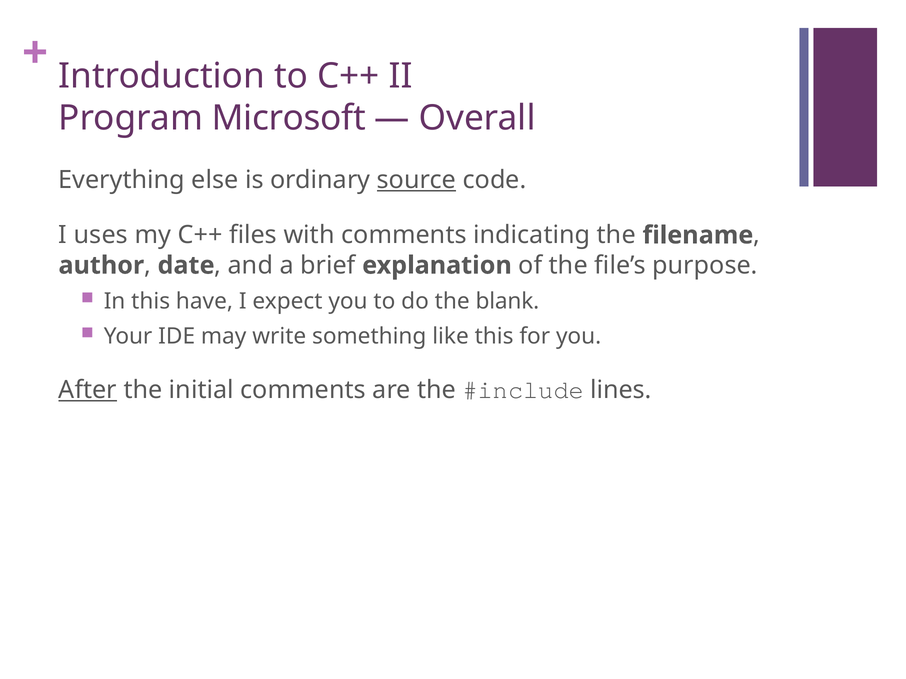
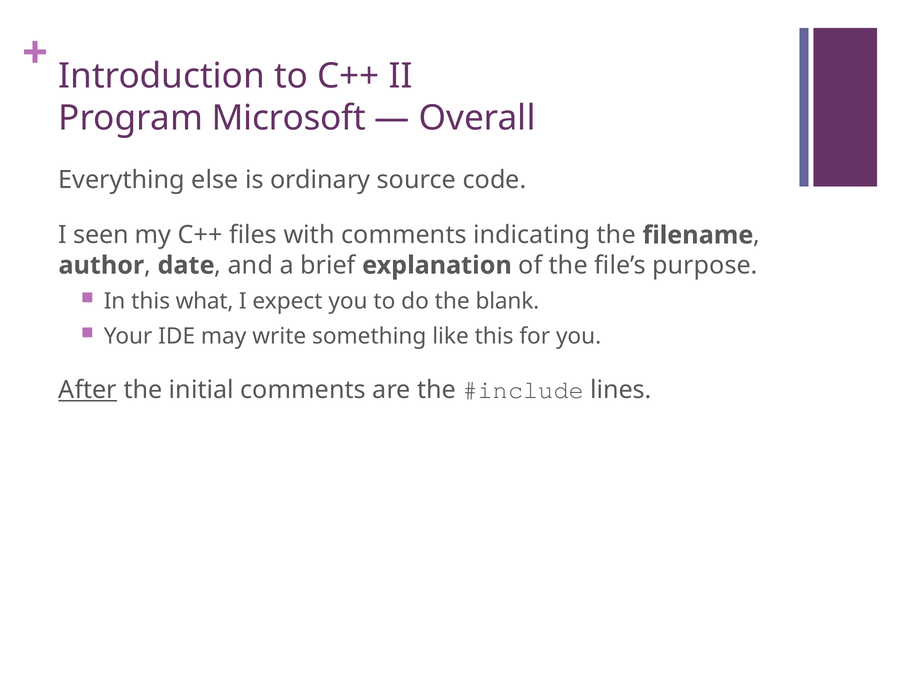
source underline: present -> none
uses: uses -> seen
have: have -> what
